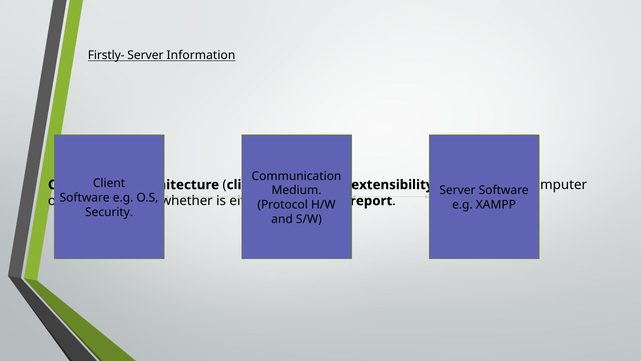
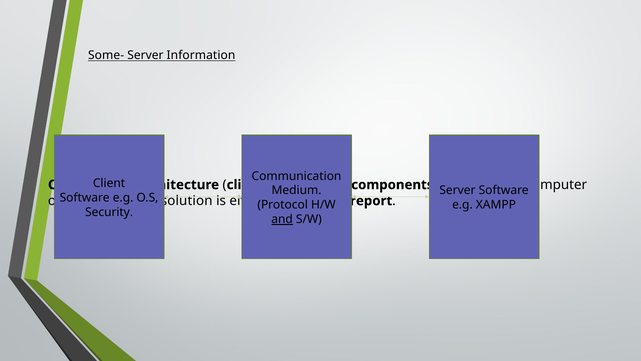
Firstly-: Firstly- -> Some-
extensibility: extensibility -> components
whether: whether -> solution
and underline: none -> present
